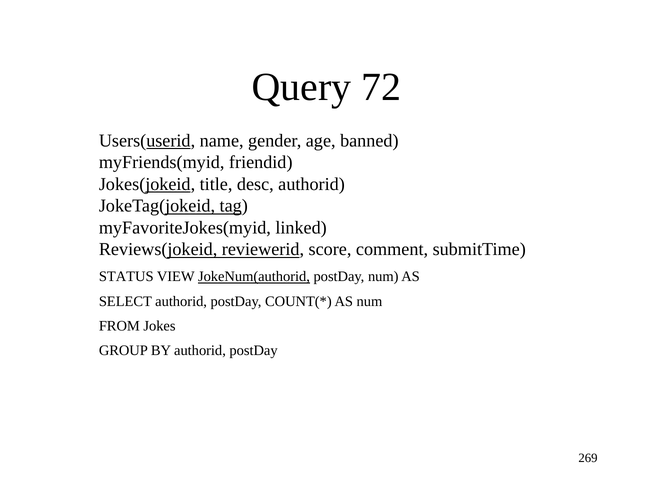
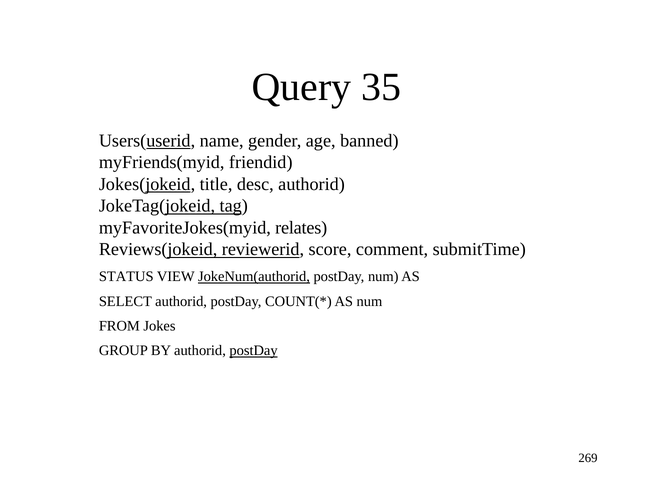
72: 72 -> 35
linked: linked -> relates
postDay at (254, 350) underline: none -> present
